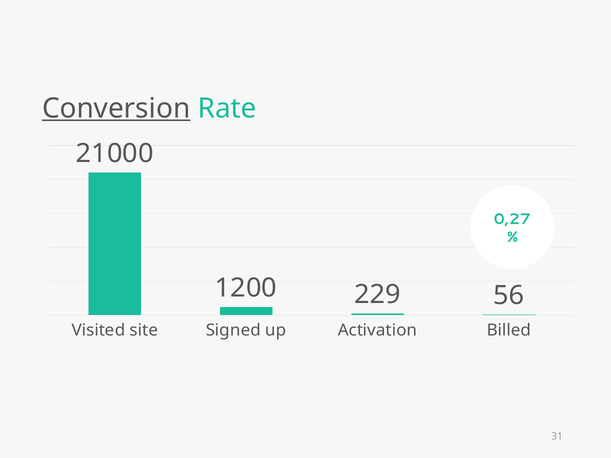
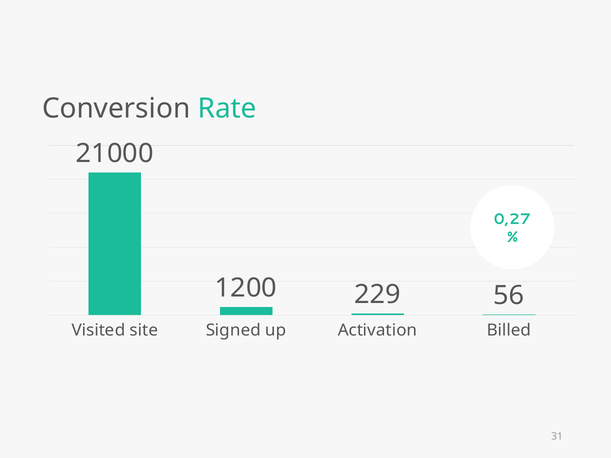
Conversion underline: present -> none
